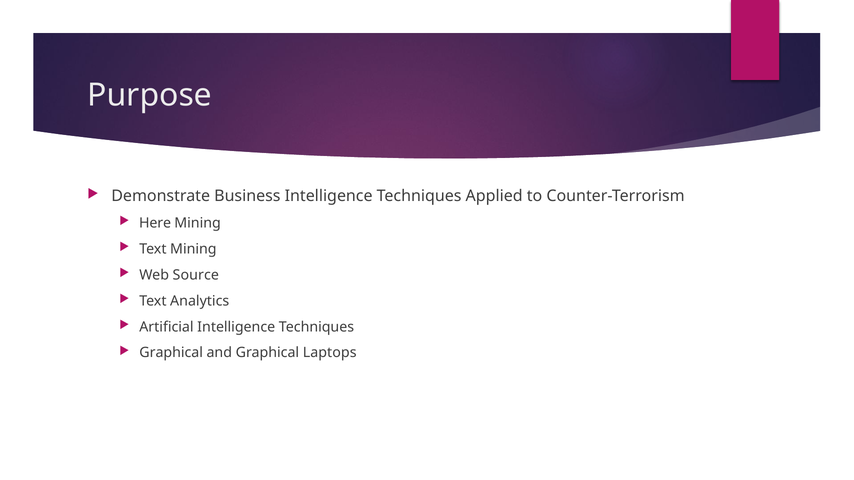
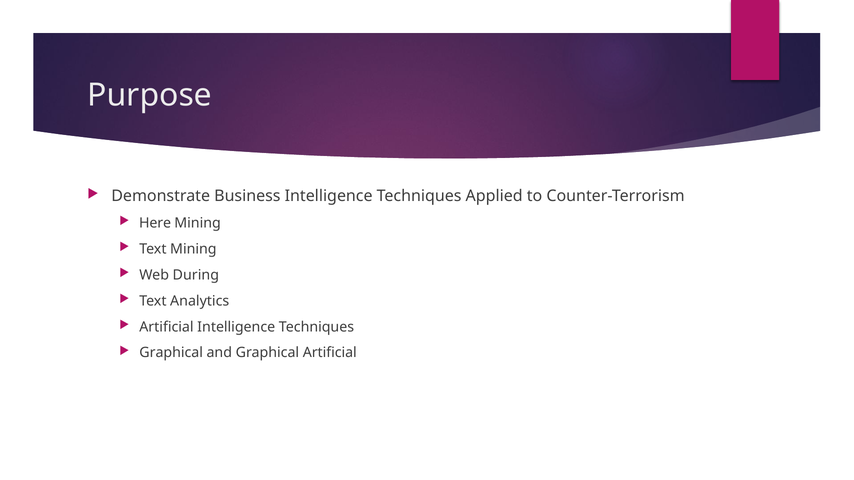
Source: Source -> During
Graphical Laptops: Laptops -> Artificial
